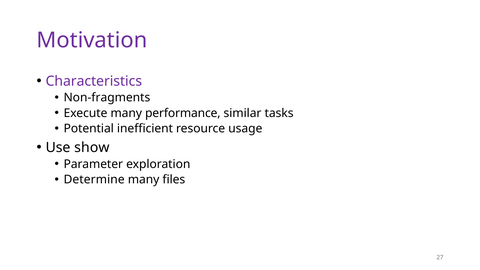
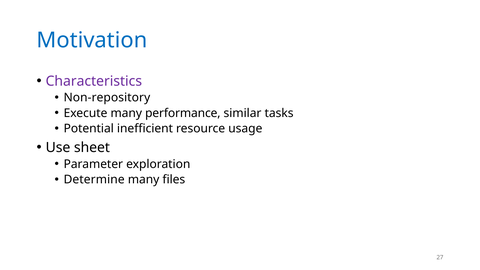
Motivation colour: purple -> blue
Non-fragments: Non-fragments -> Non-repository
show: show -> sheet
